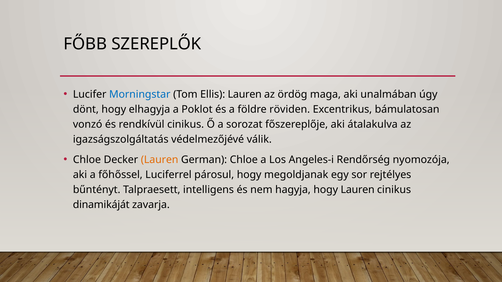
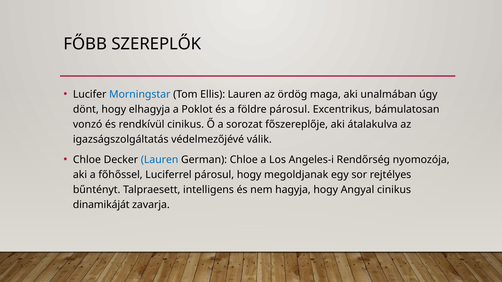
földre röviden: röviden -> párosul
Lauren at (160, 160) colour: orange -> blue
hogy Lauren: Lauren -> Angyal
